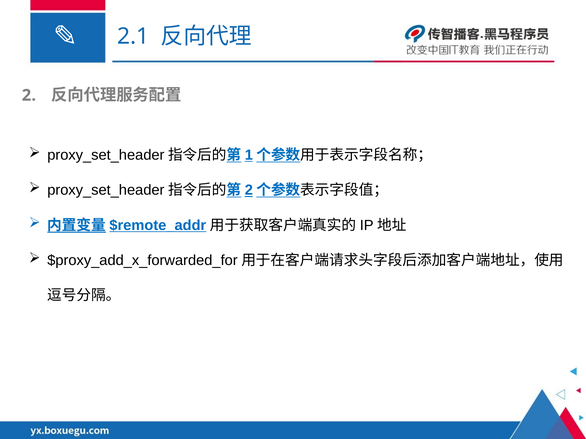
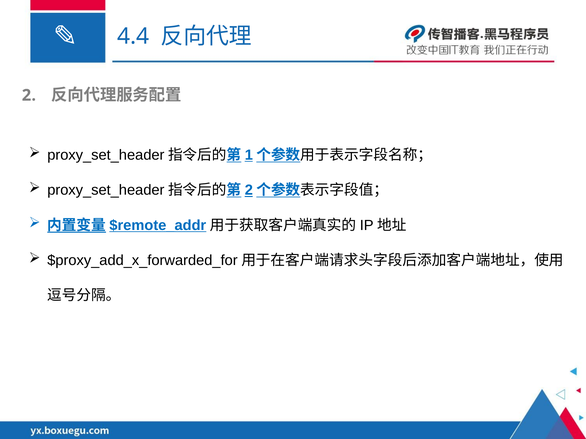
2.1: 2.1 -> 4.4
